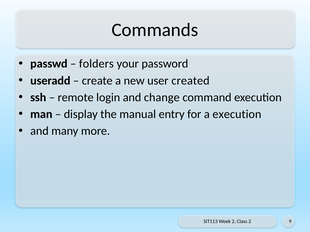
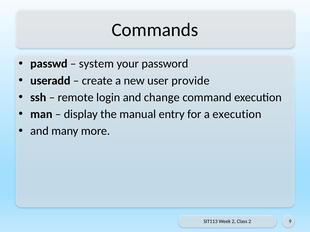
folders: folders -> system
created: created -> provide
